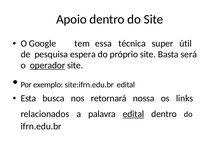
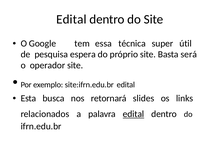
Apoio at (71, 19): Apoio -> Edital
operador underline: present -> none
nossa: nossa -> slides
